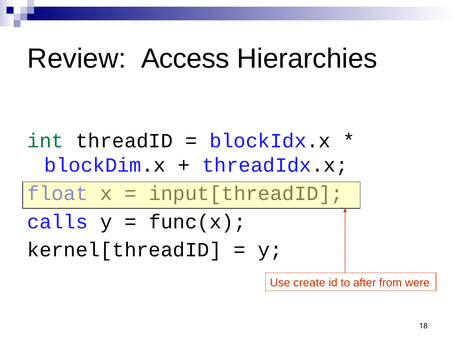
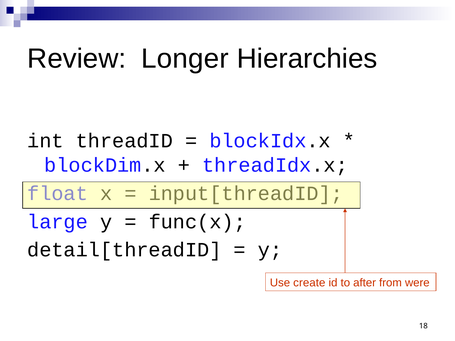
Access: Access -> Longer
int colour: green -> black
calls: calls -> large
kernel[threadID: kernel[threadID -> detail[threadID
